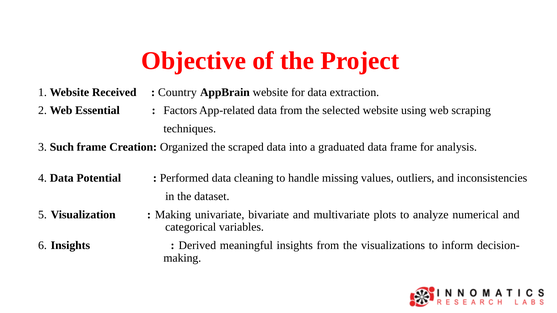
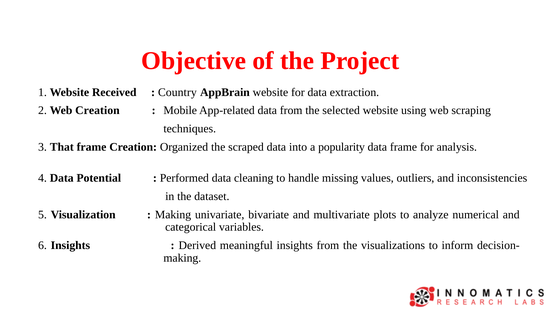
Web Essential: Essential -> Creation
Factors: Factors -> Mobile
Such: Such -> That
graduated: graduated -> popularity
